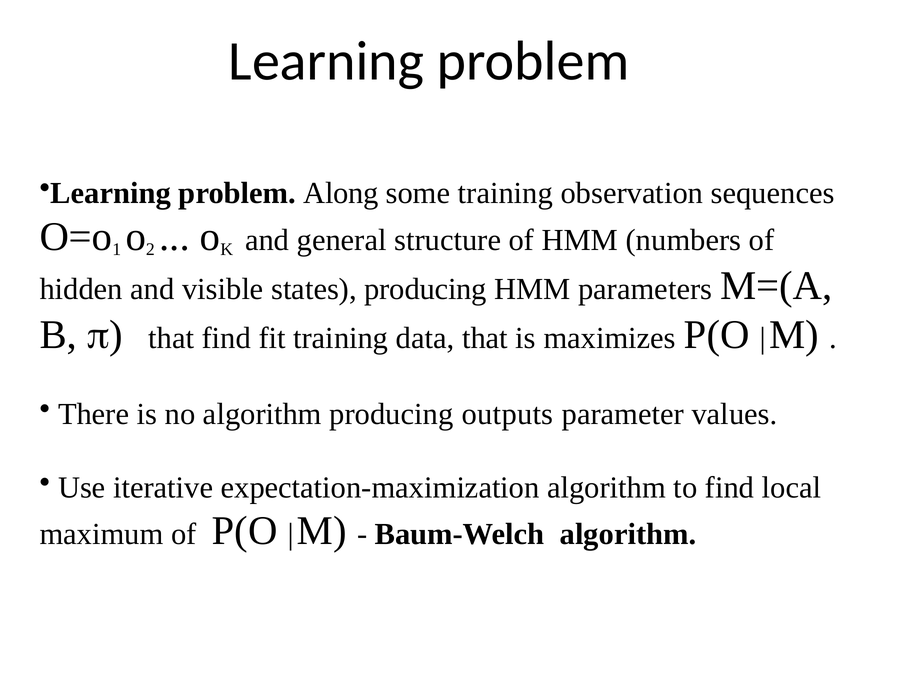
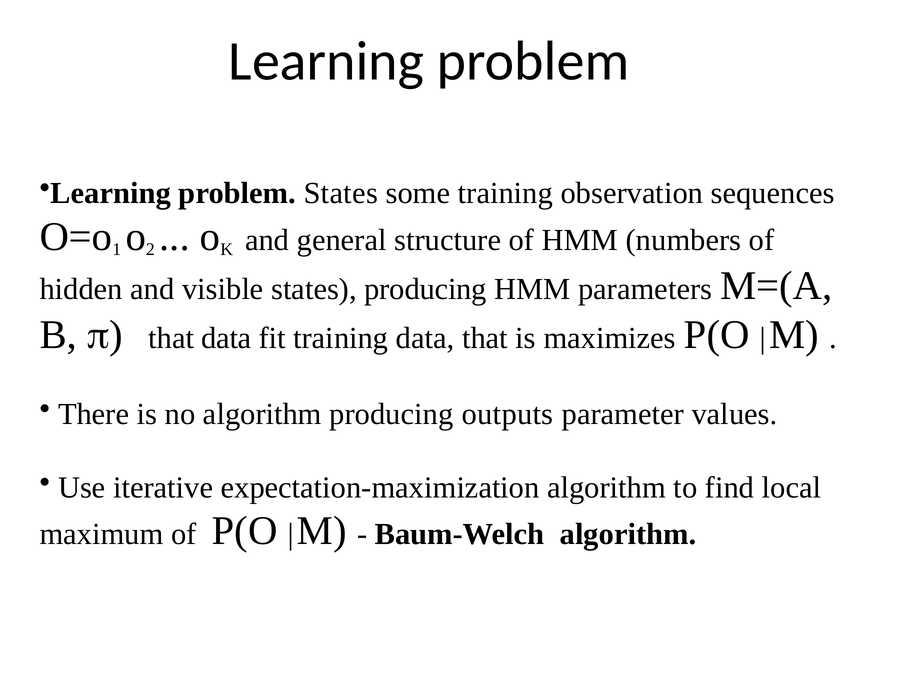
problem Along: Along -> States
that find: find -> data
